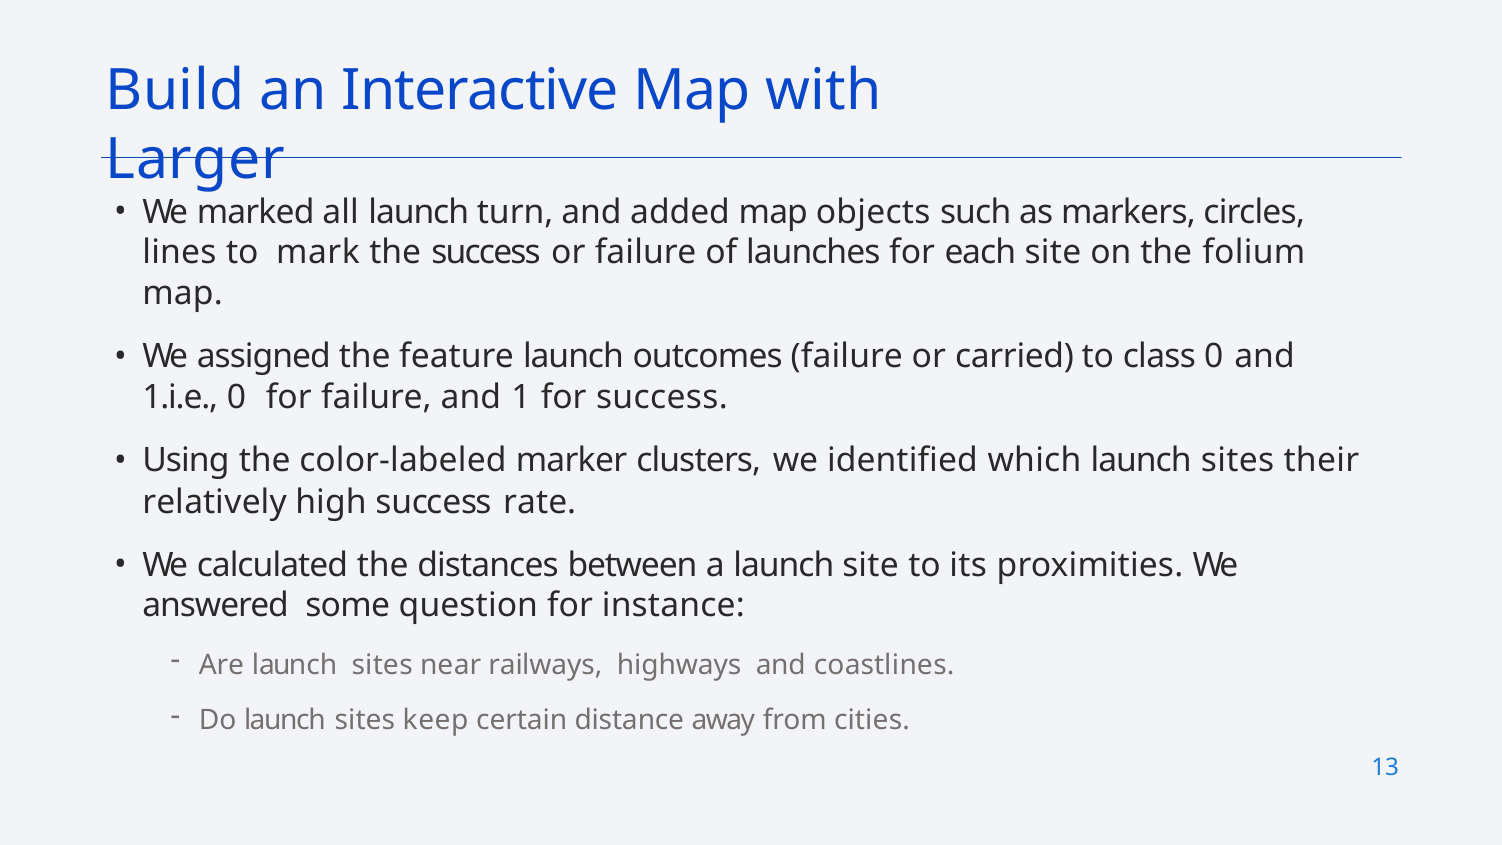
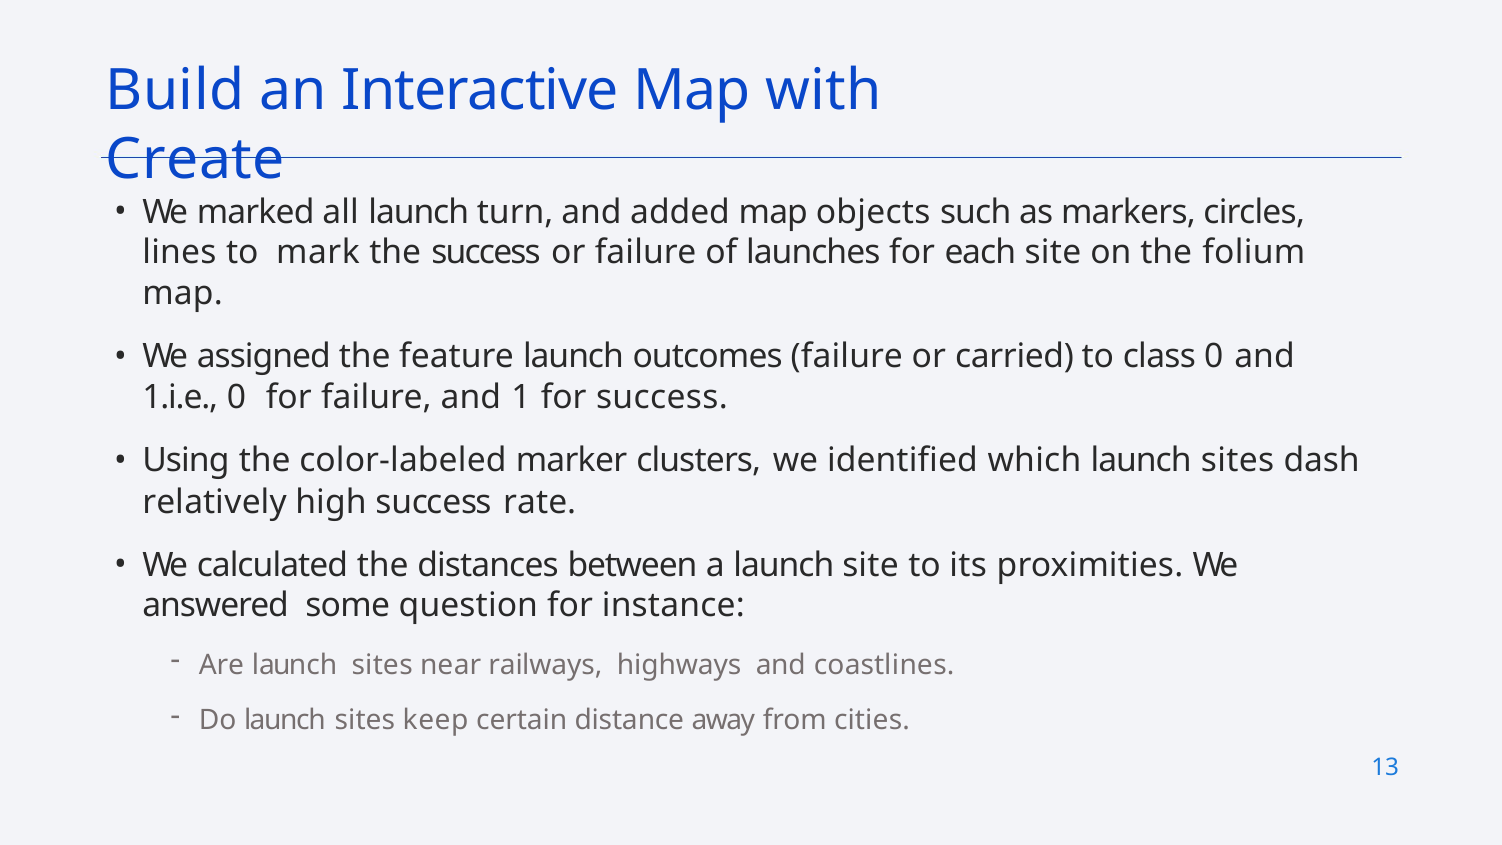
Larger: Larger -> Create
their: their -> dash
